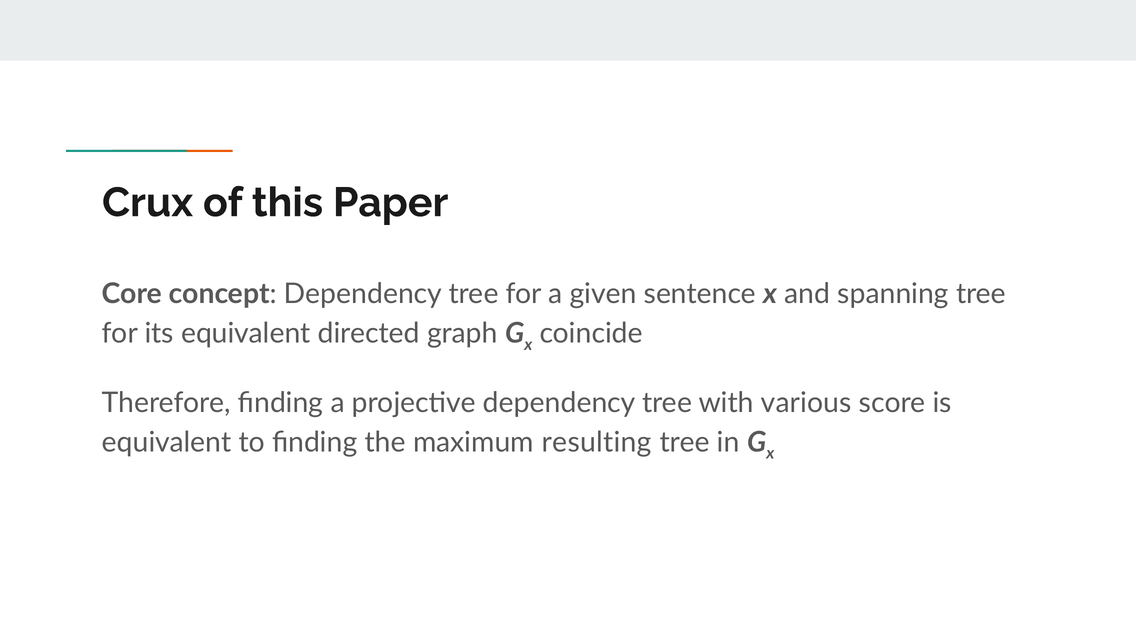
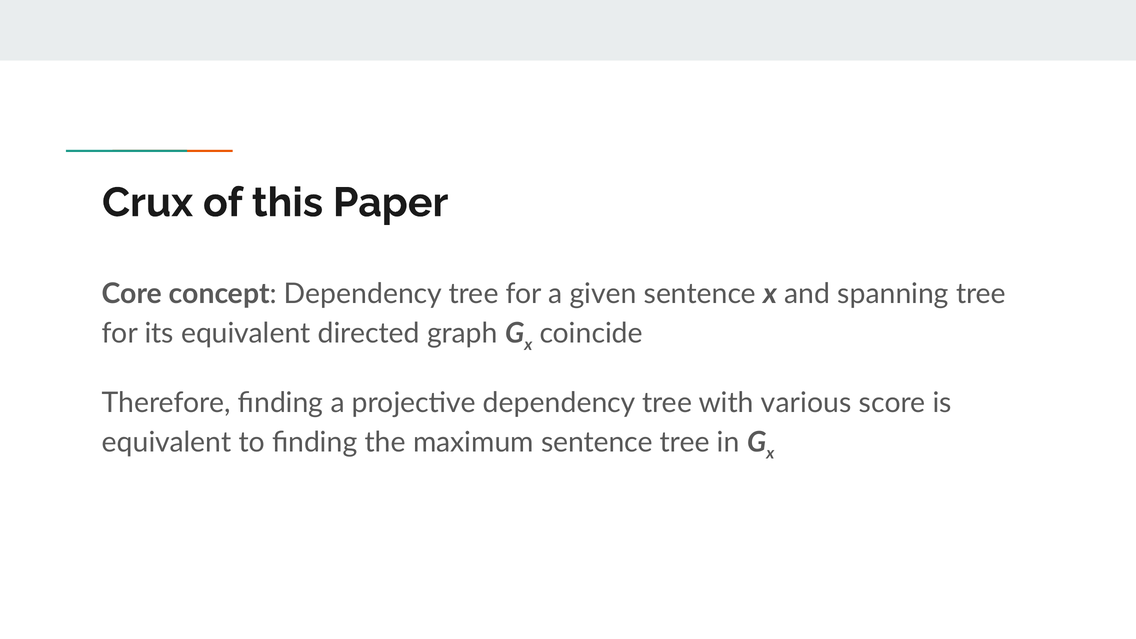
maximum resulting: resulting -> sentence
